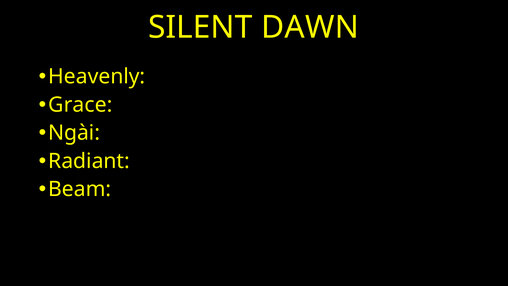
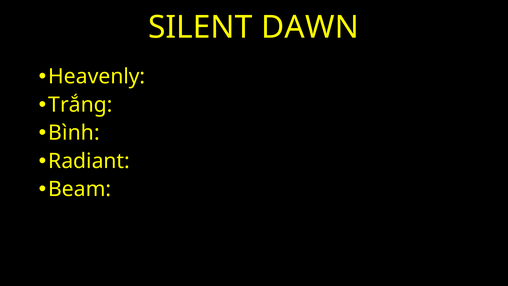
Grace: Grace -> Trắng
Ngài: Ngài -> Bình
